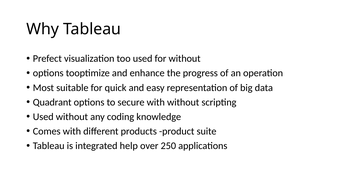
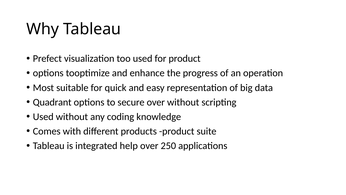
for without: without -> product
secure with: with -> over
